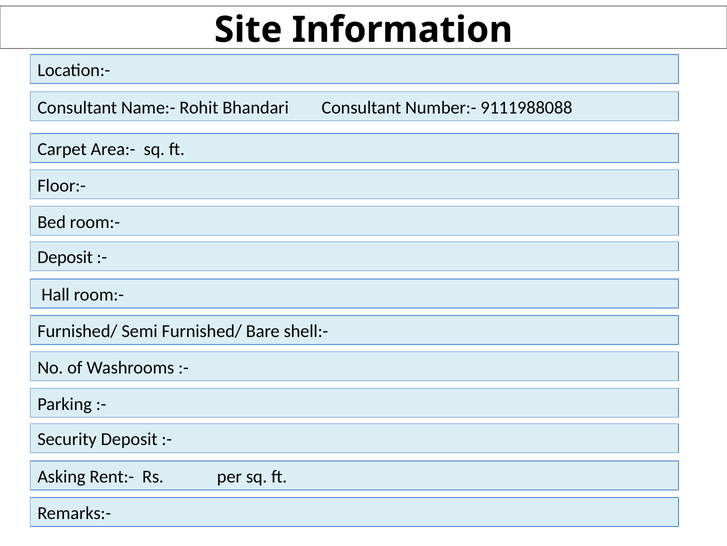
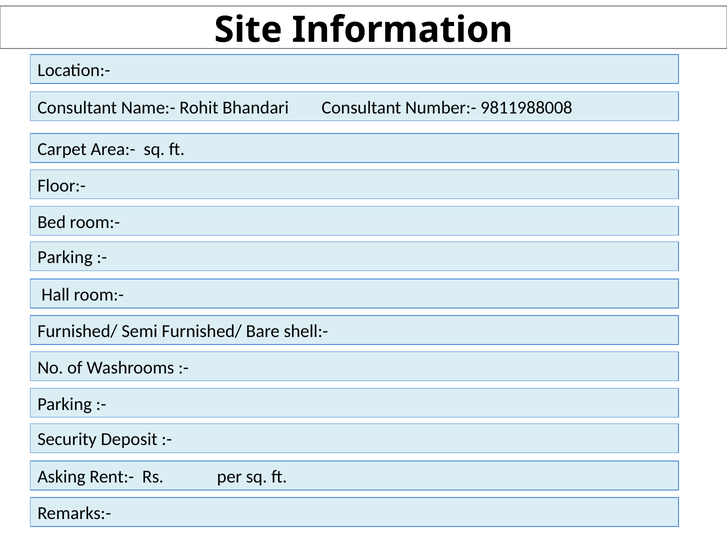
9111988088: 9111988088 -> 9811988008
Deposit at (65, 257): Deposit -> Parking
